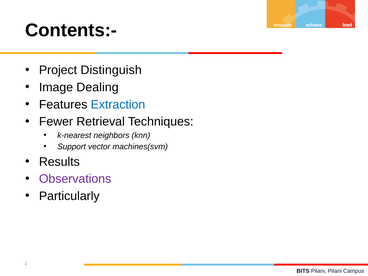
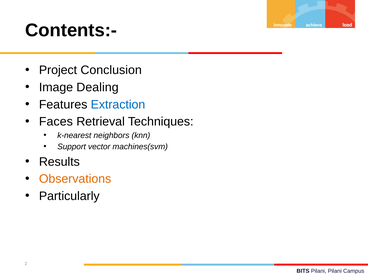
Distinguish: Distinguish -> Conclusion
Fewer: Fewer -> Faces
Observations colour: purple -> orange
